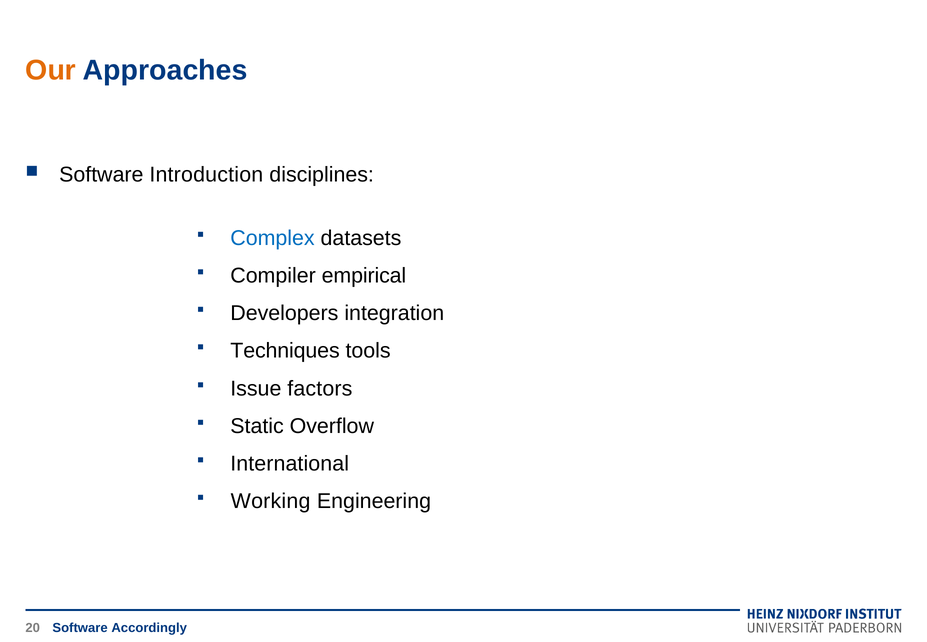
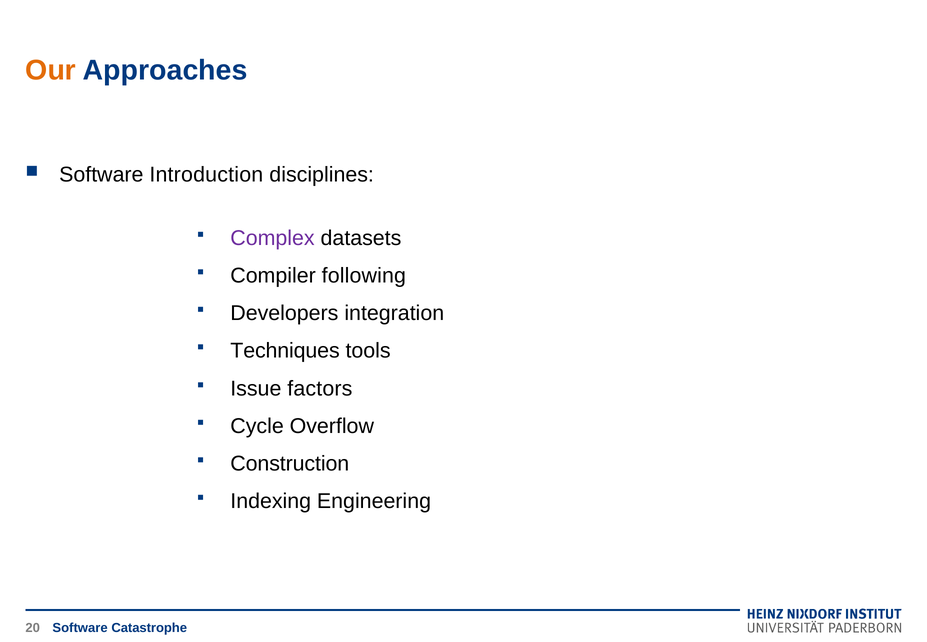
Complex colour: blue -> purple
empirical: empirical -> following
Static: Static -> Cycle
International: International -> Construction
Working: Working -> Indexing
Accordingly: Accordingly -> Catastrophe
